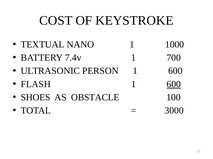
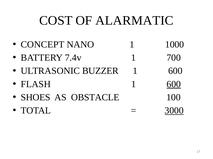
KEYSTROKE: KEYSTROKE -> ALARMATIC
TEXTUAL: TEXTUAL -> CONCEPT
PERSON: PERSON -> BUZZER
3000 underline: none -> present
